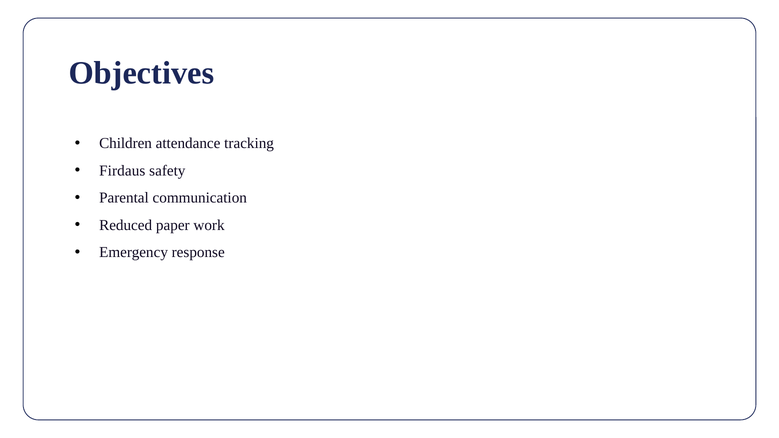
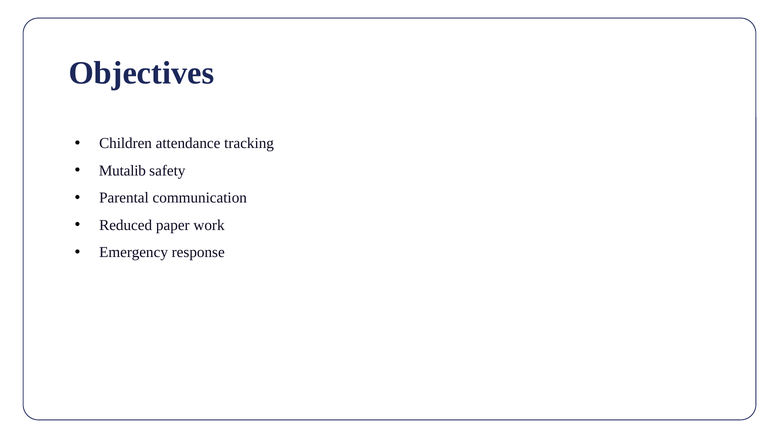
Firdaus: Firdaus -> Mutalib
